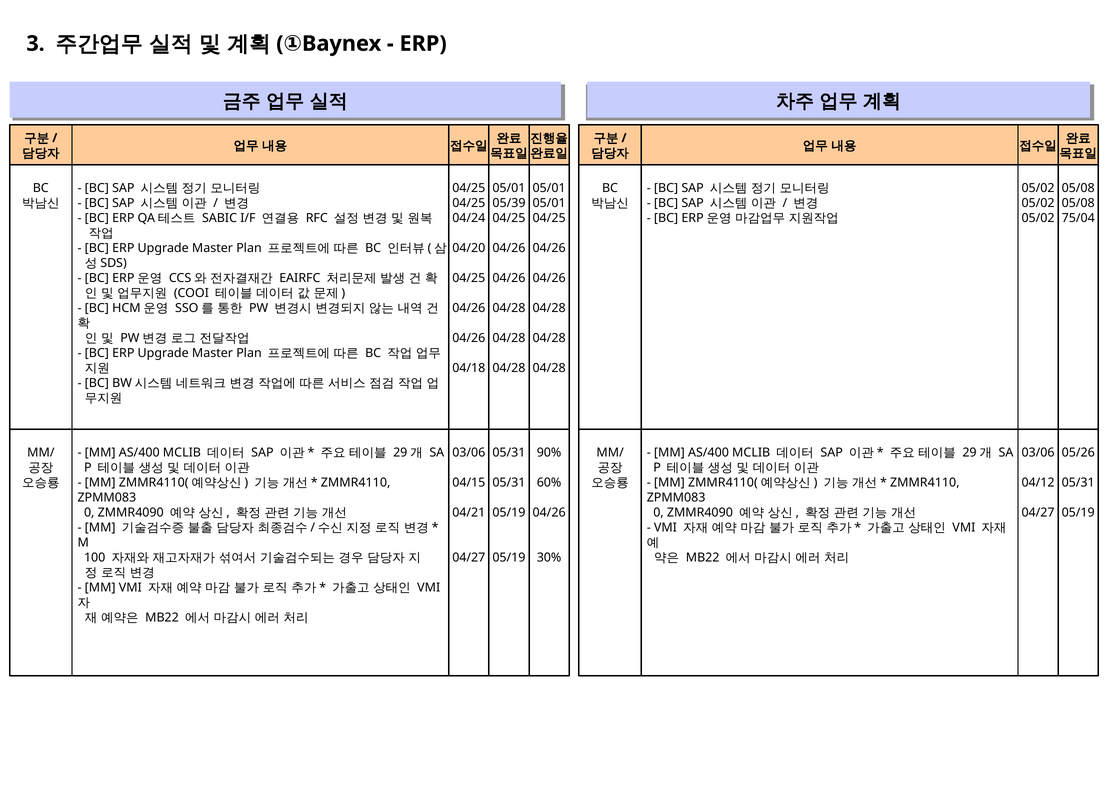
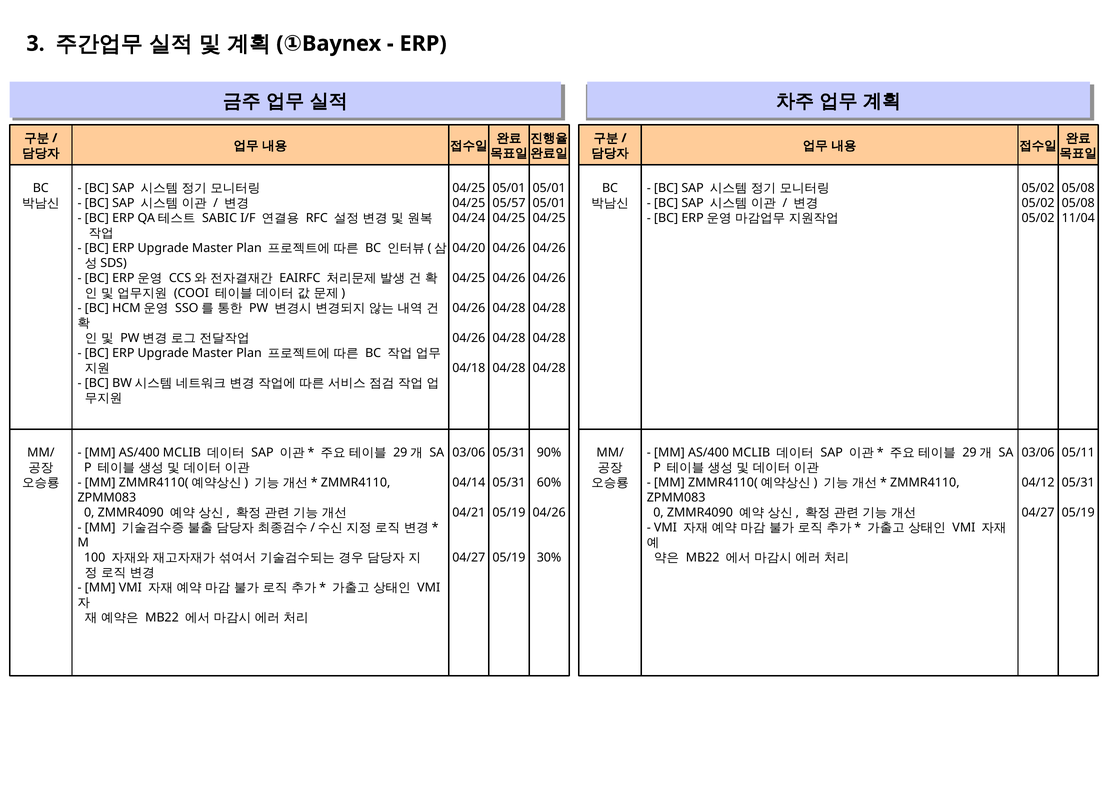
05/39: 05/39 -> 05/57
75/04: 75/04 -> 11/04
05/26: 05/26 -> 05/11
04/15: 04/15 -> 04/14
